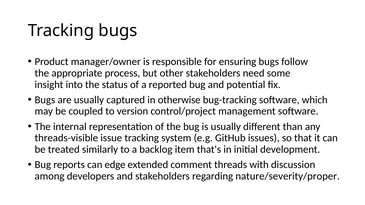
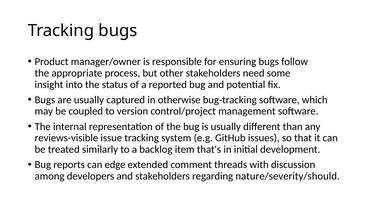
threads-visible: threads-visible -> reviews-visible
nature/severity/proper: nature/severity/proper -> nature/severity/should
